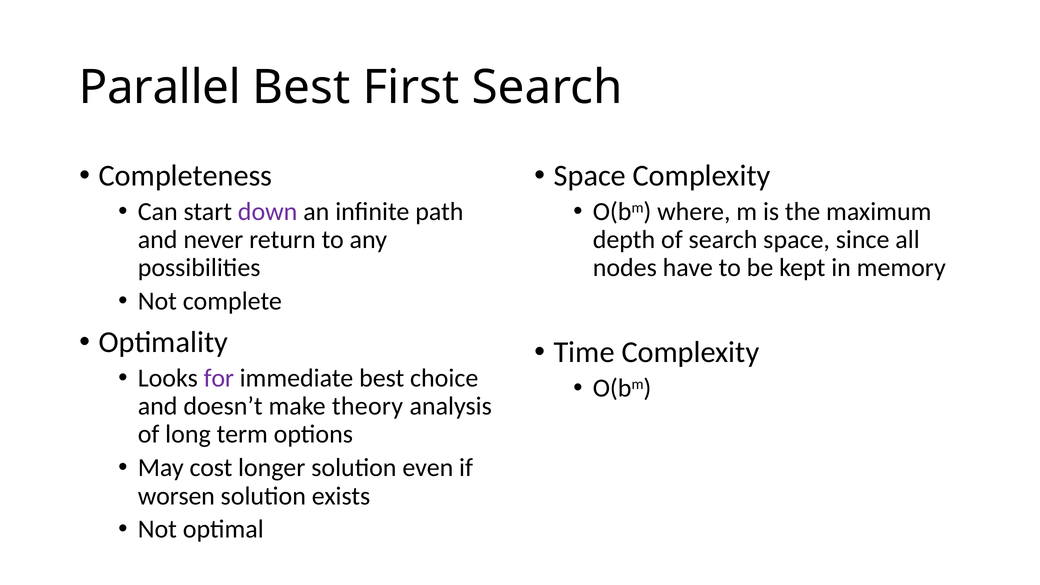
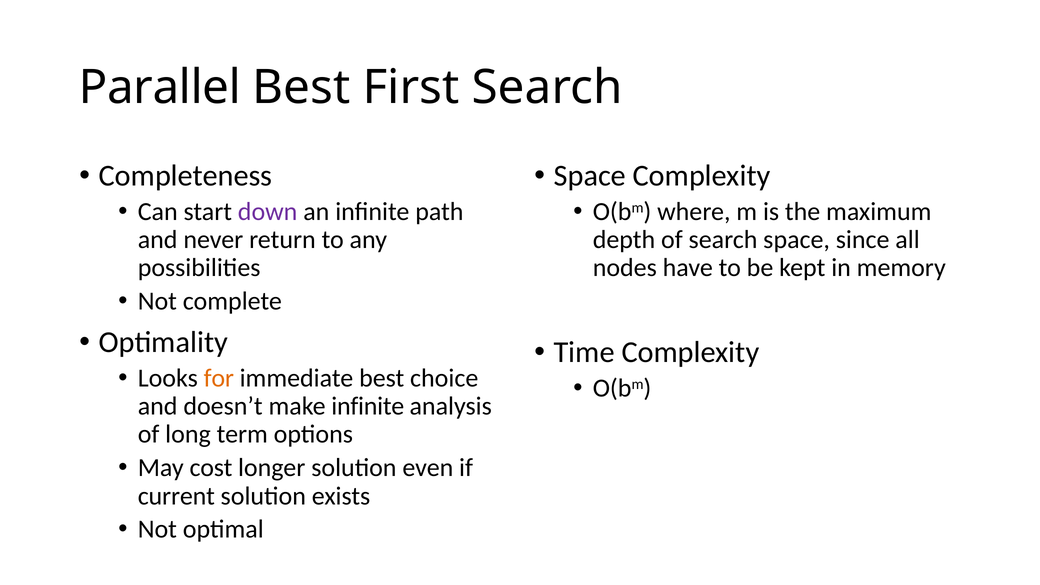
for colour: purple -> orange
make theory: theory -> infinite
worsen: worsen -> current
